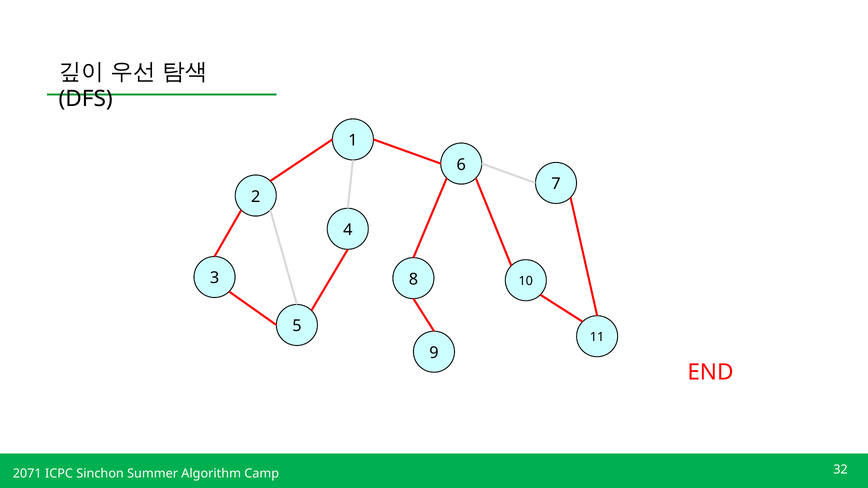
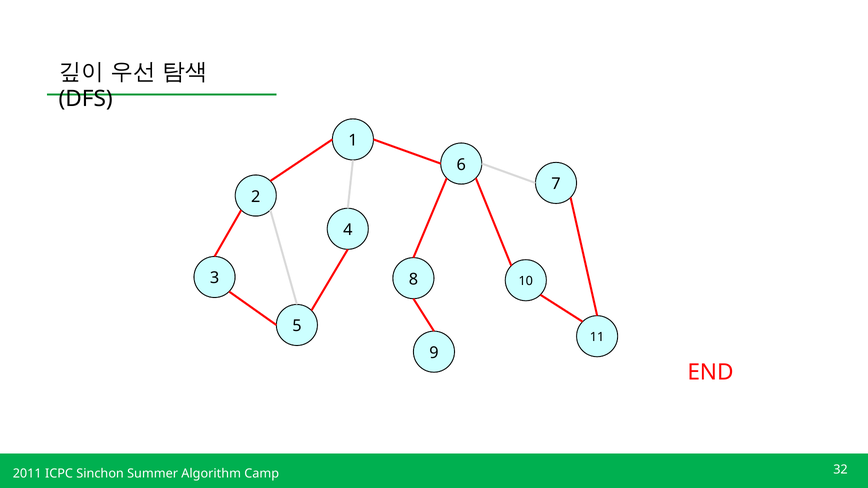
2071: 2071 -> 2011
